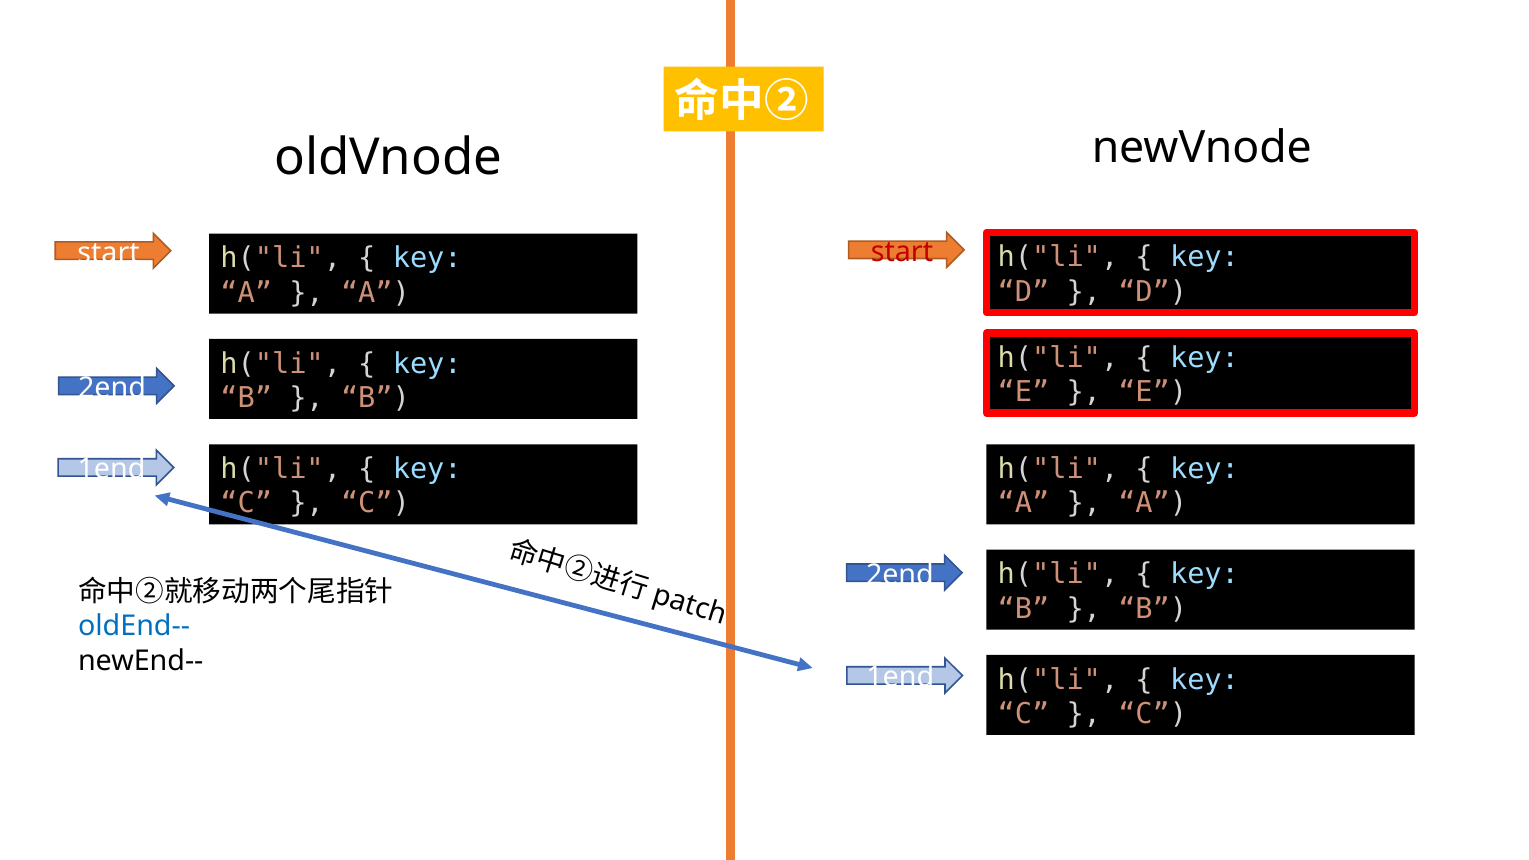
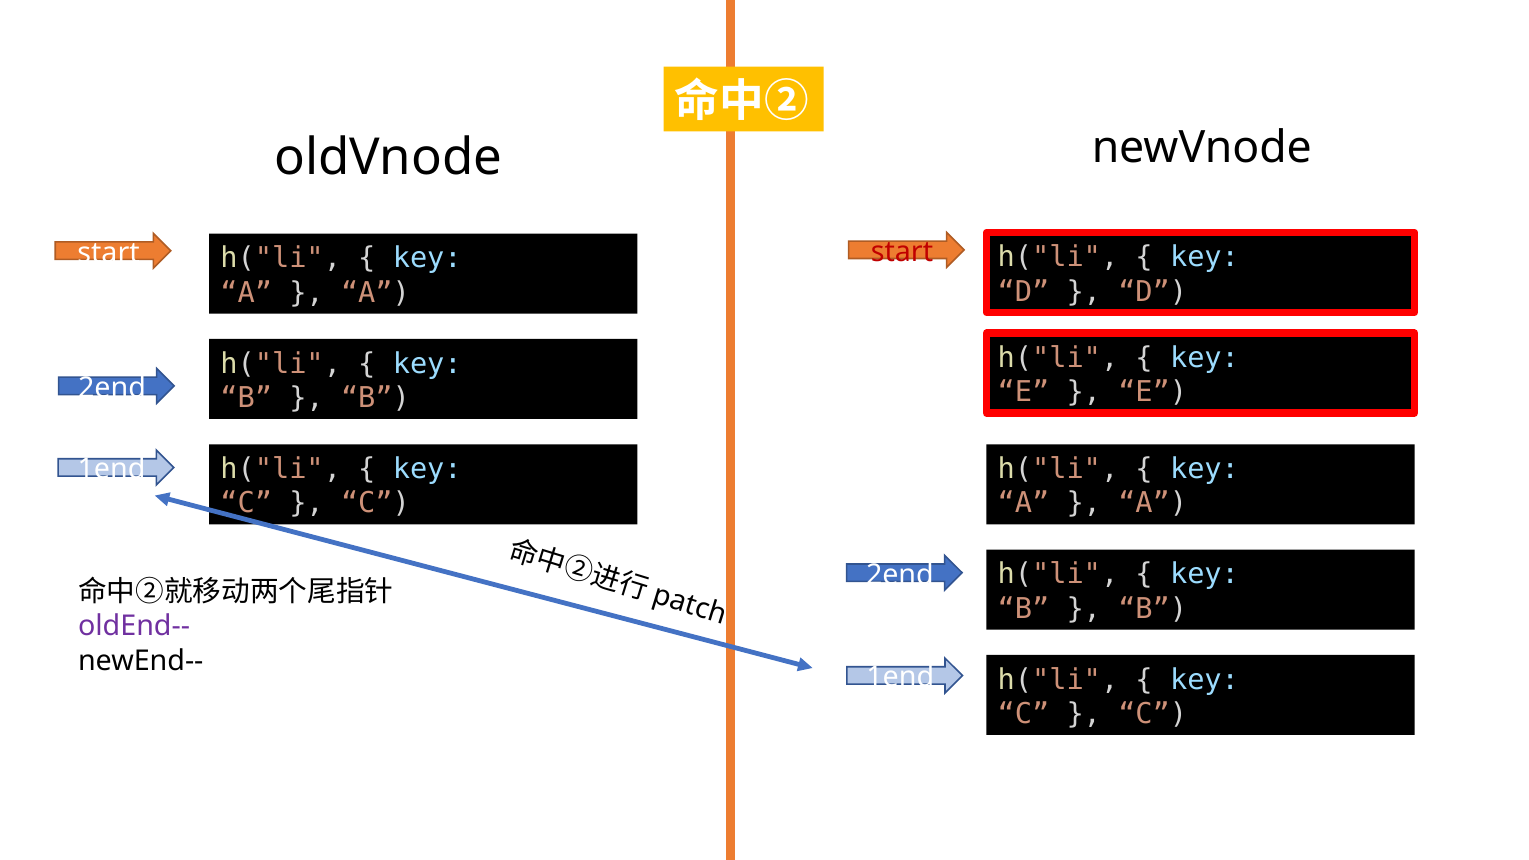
oldEnd-- colour: blue -> purple
